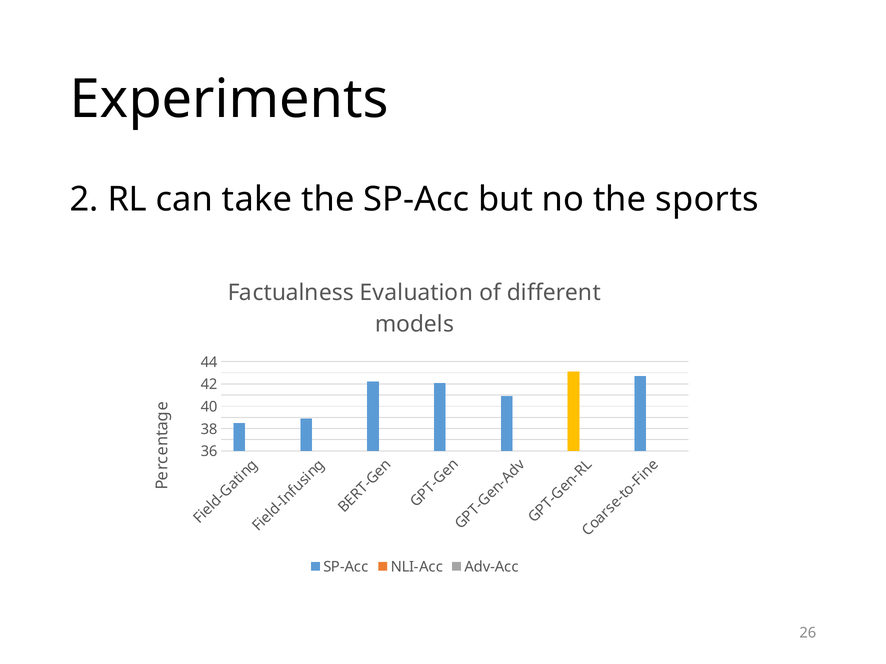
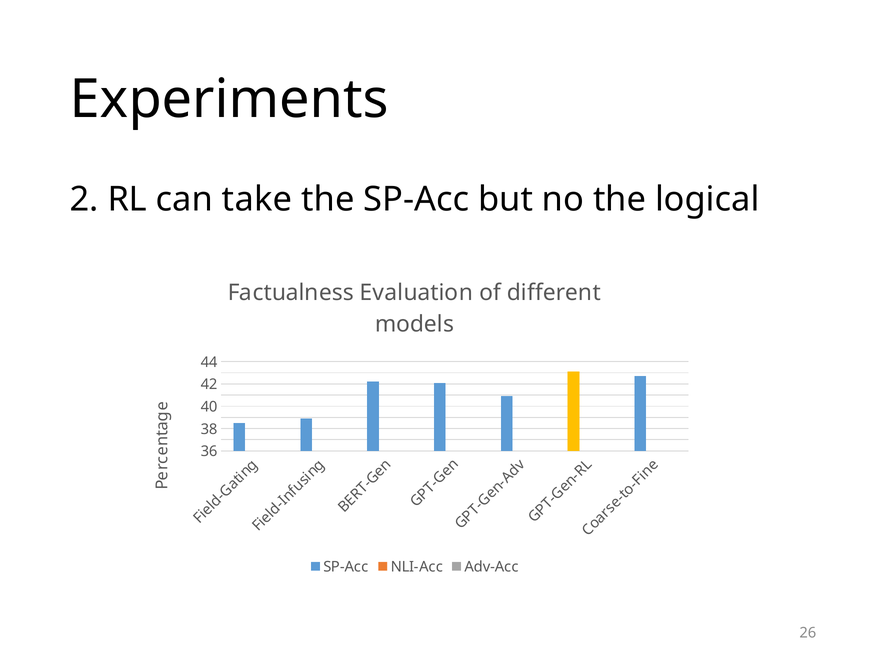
sports: sports -> logical
